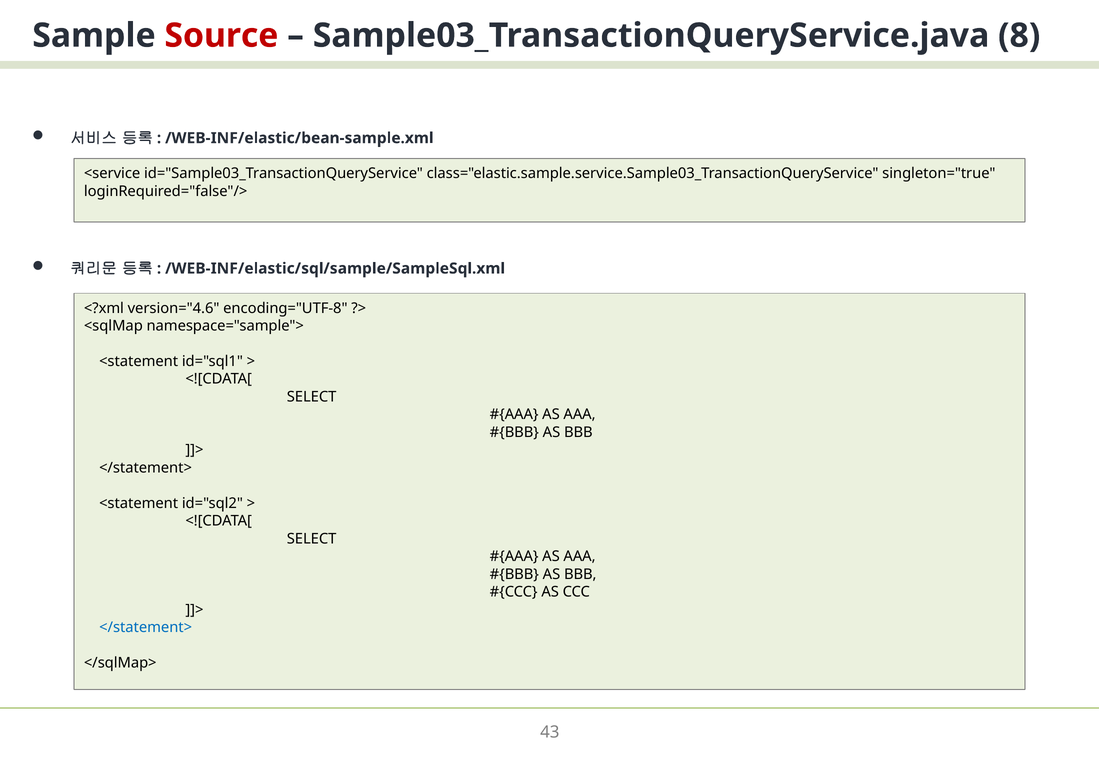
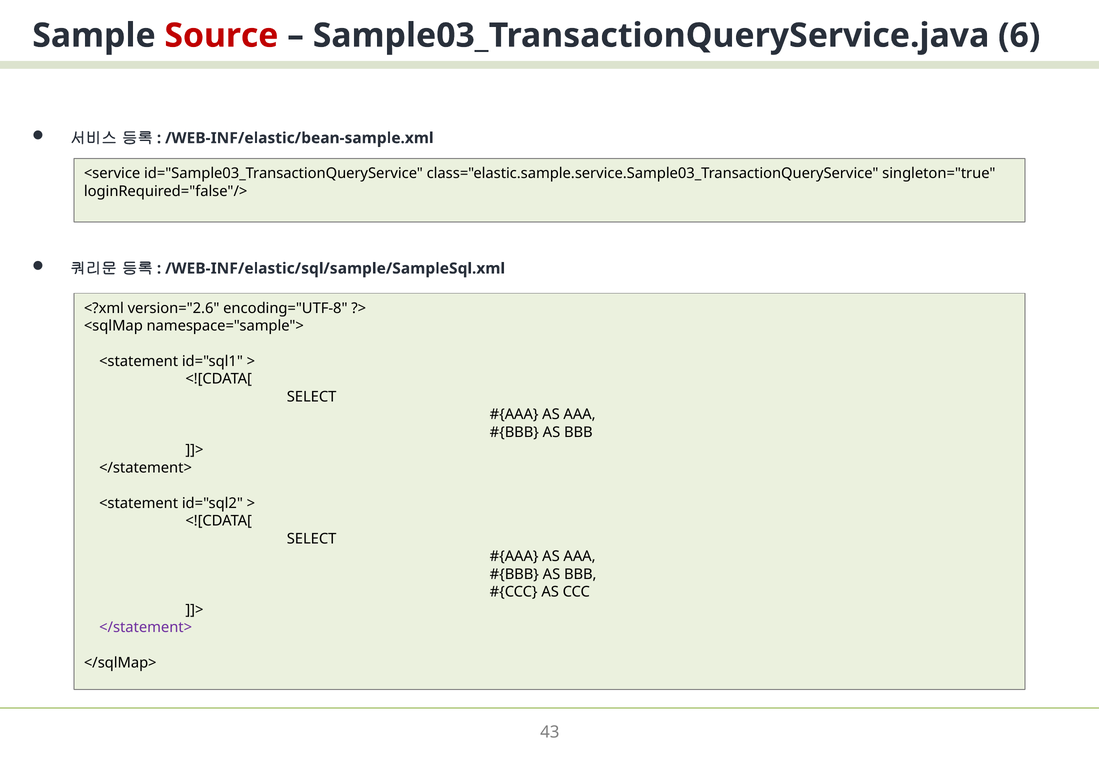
8: 8 -> 6
version="4.6: version="4.6 -> version="2.6
</statement> at (146, 627) colour: blue -> purple
